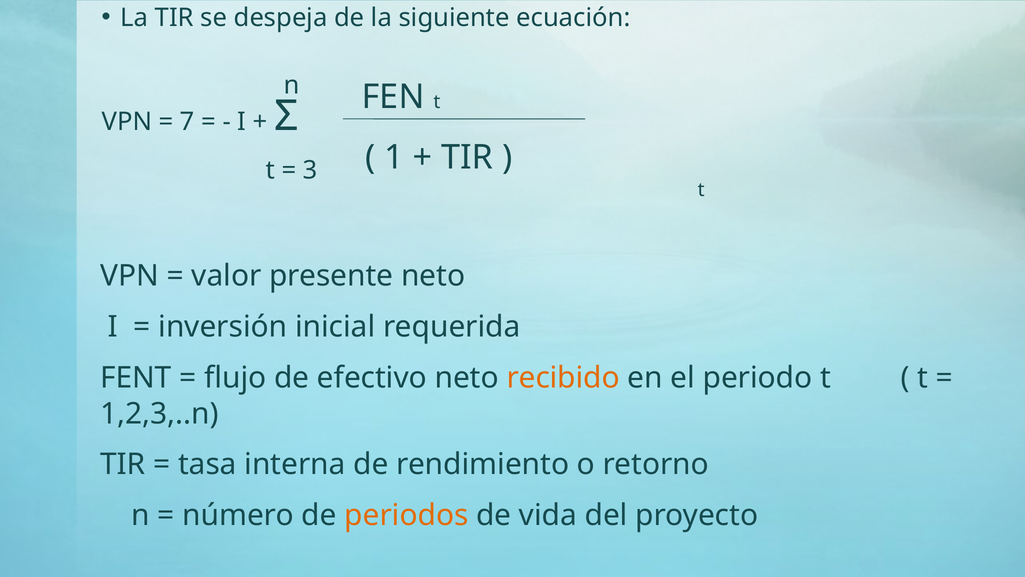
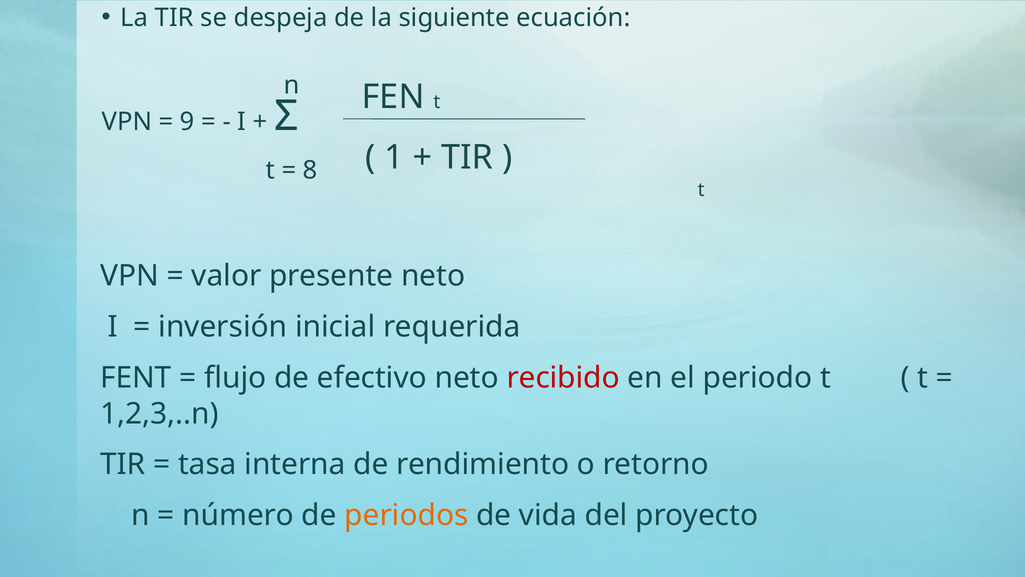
7: 7 -> 9
3: 3 -> 8
recibido colour: orange -> red
